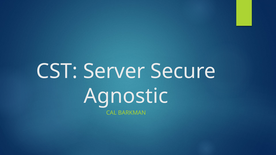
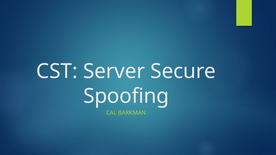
Agnostic: Agnostic -> Spoofing
